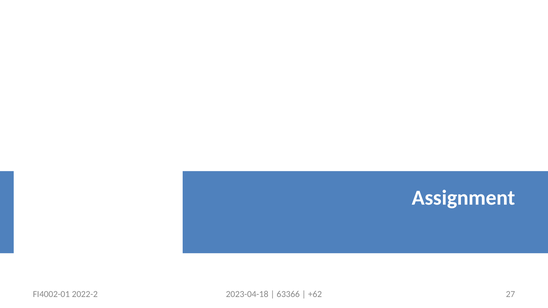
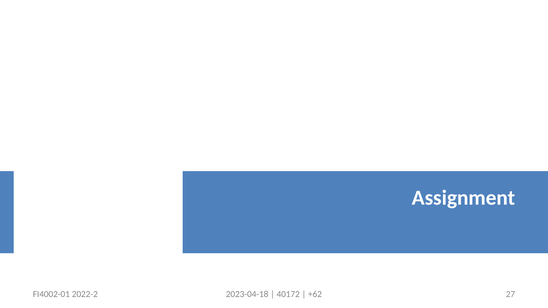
63366: 63366 -> 40172
